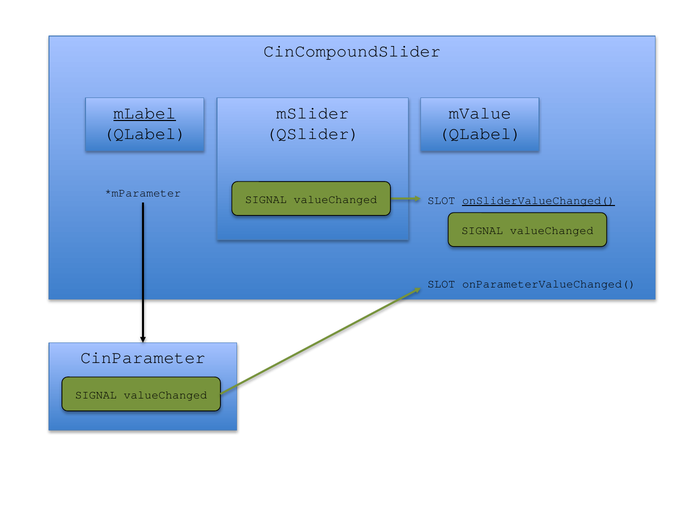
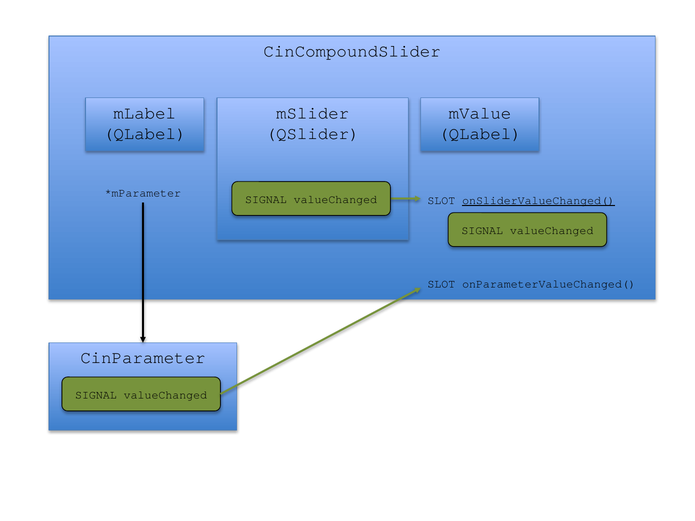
mLabel underline: present -> none
